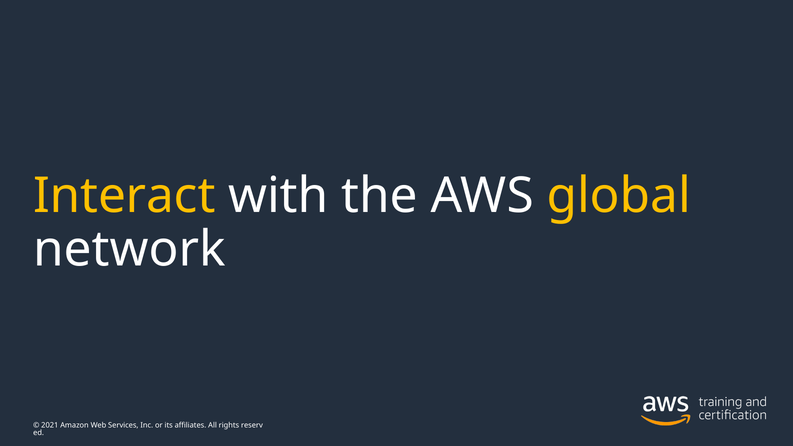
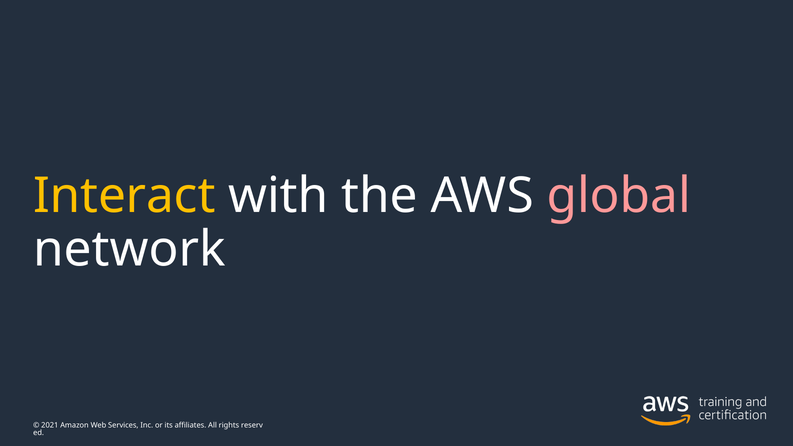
global colour: yellow -> pink
